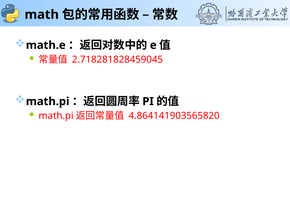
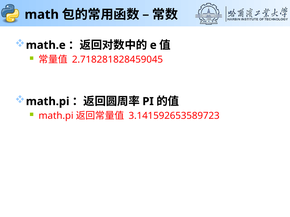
4.864141903565820: 4.864141903565820 -> 3.141592653589723
